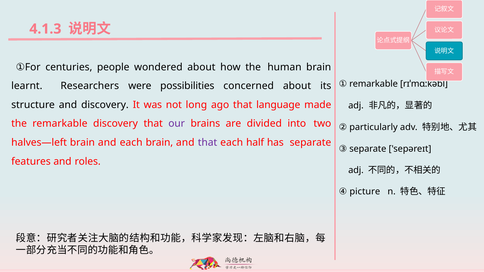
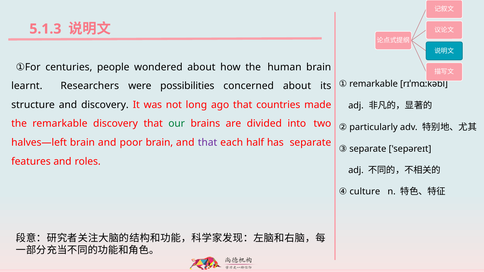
4.1.3: 4.1.3 -> 5.1.3
language: language -> countries
our colour: purple -> green
and each: each -> poor
picture: picture -> culture
